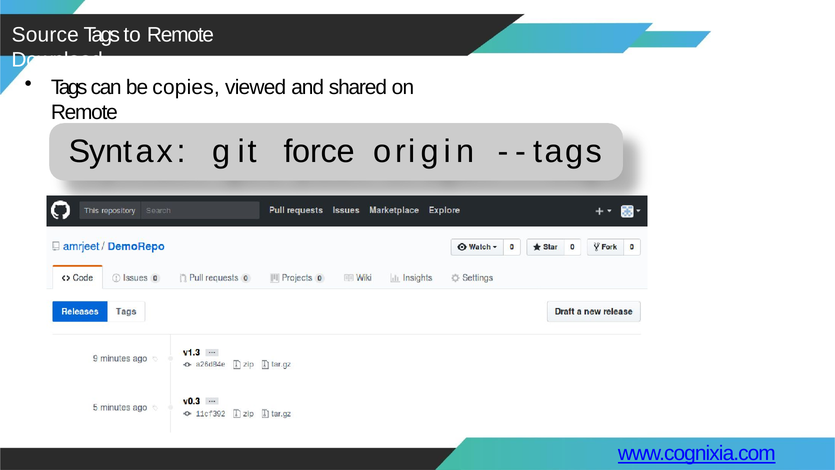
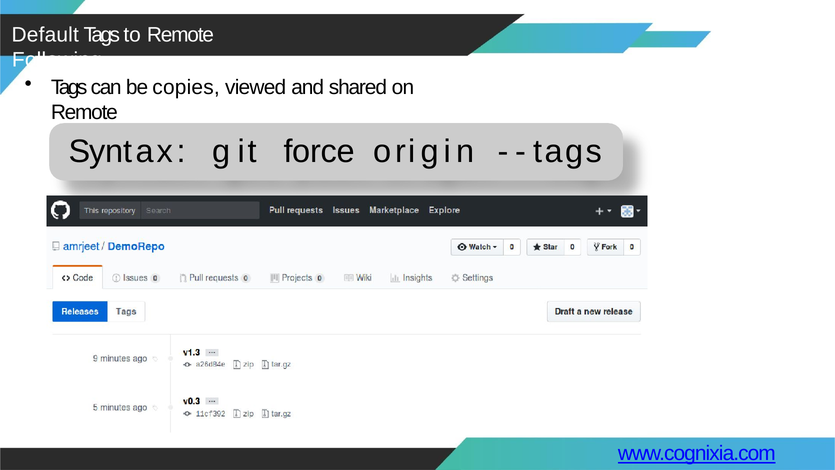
Source: Source -> Default
Download: Download -> Following
